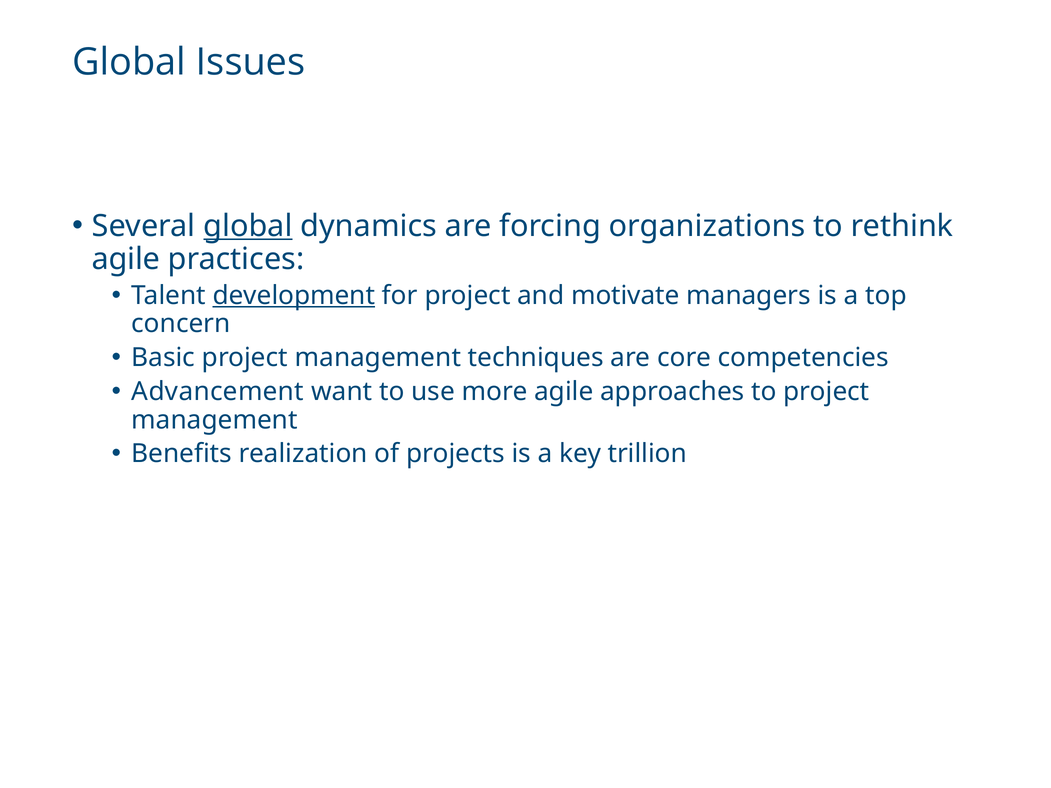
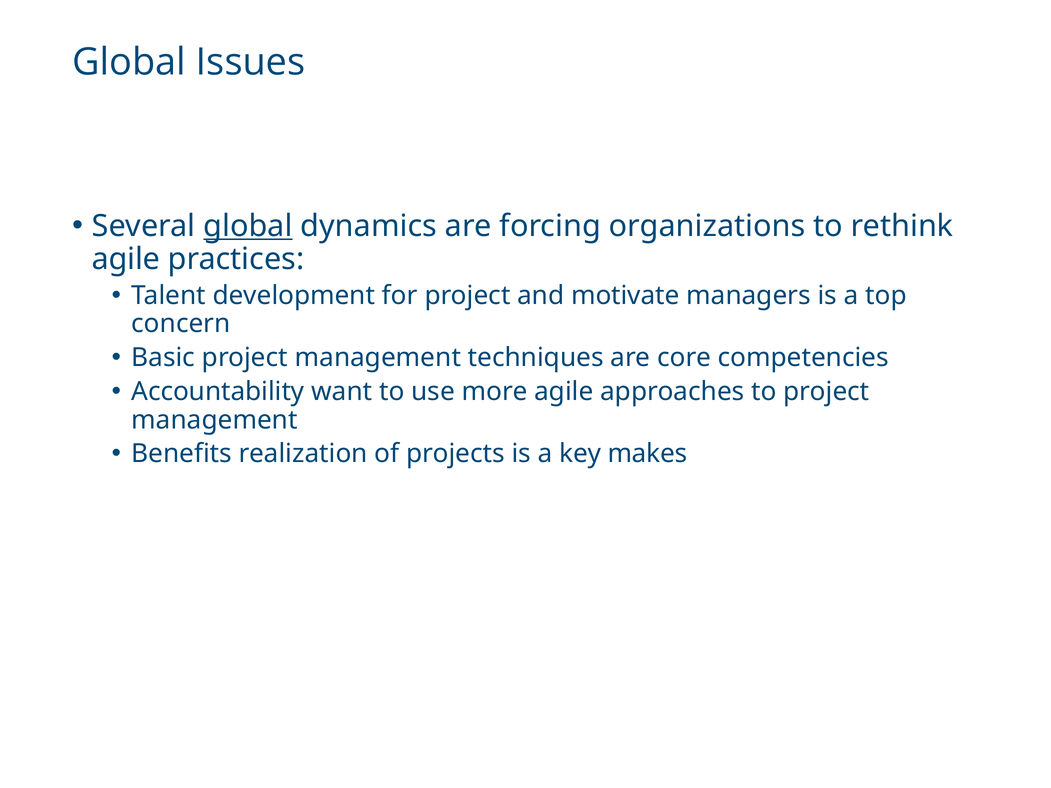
development underline: present -> none
Advancement: Advancement -> Accountability
trillion: trillion -> makes
